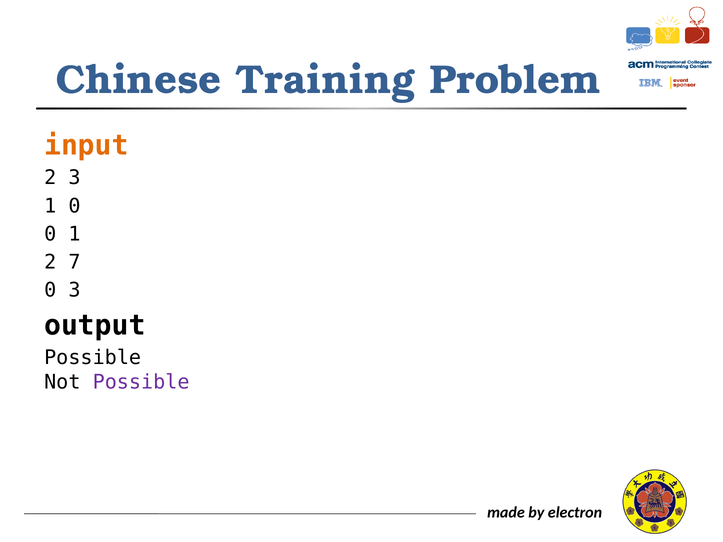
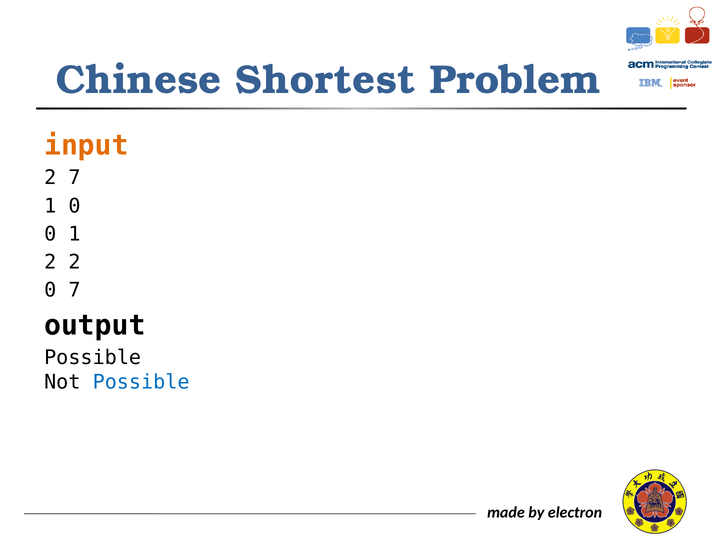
Training: Training -> Shortest
2 3: 3 -> 7
2 7: 7 -> 2
0 3: 3 -> 7
Possible at (141, 382) colour: purple -> blue
